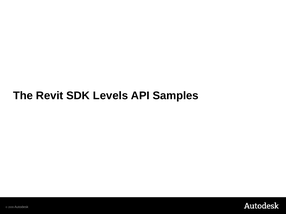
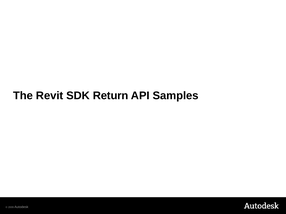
Levels: Levels -> Return
